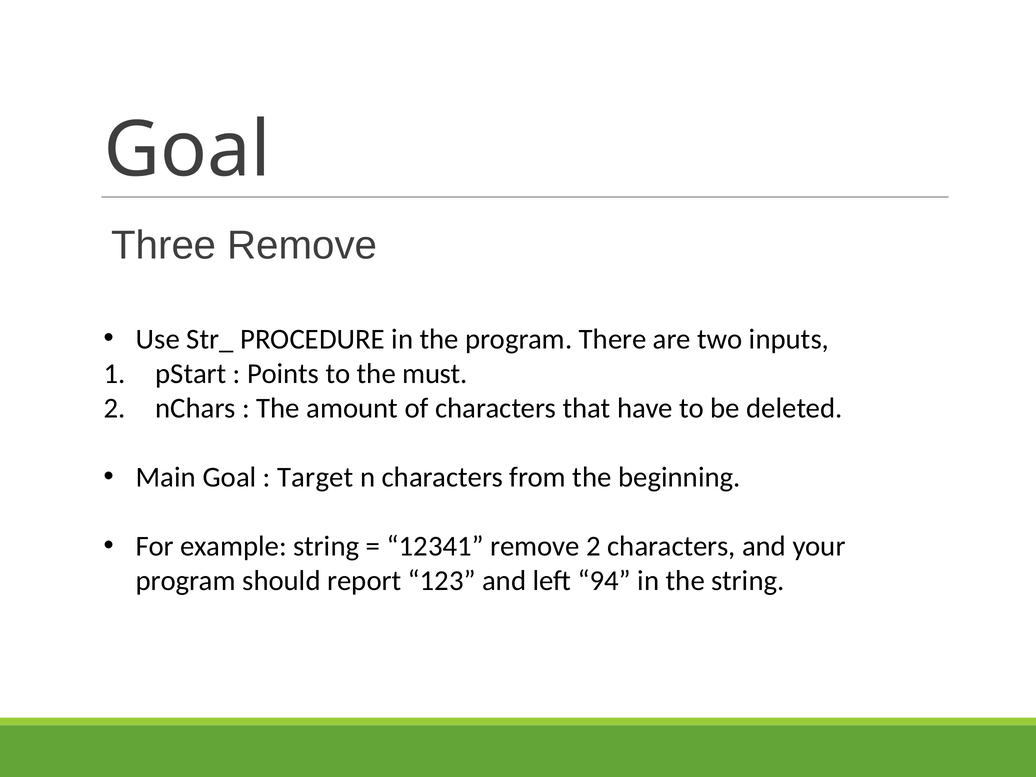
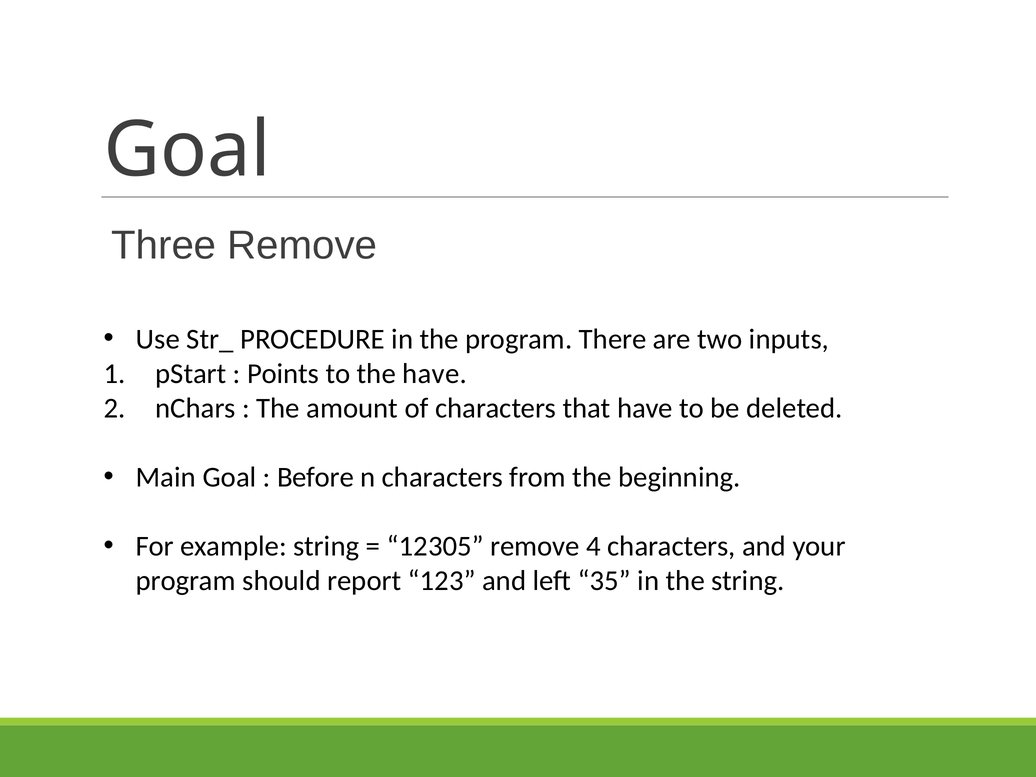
the must: must -> have
Target: Target -> Before
12341: 12341 -> 12305
remove 2: 2 -> 4
94: 94 -> 35
